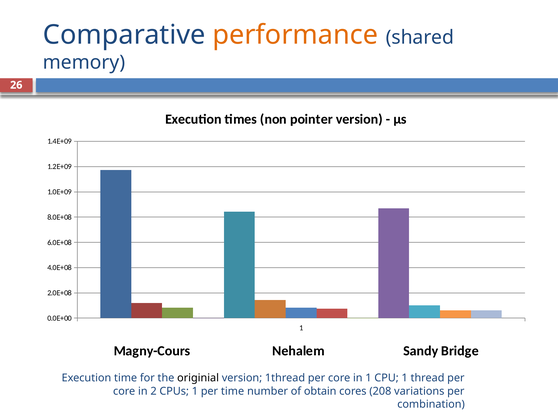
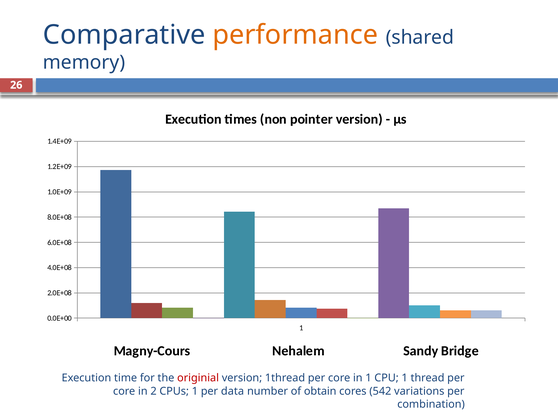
originial colour: black -> red
per time: time -> data
208: 208 -> 542
